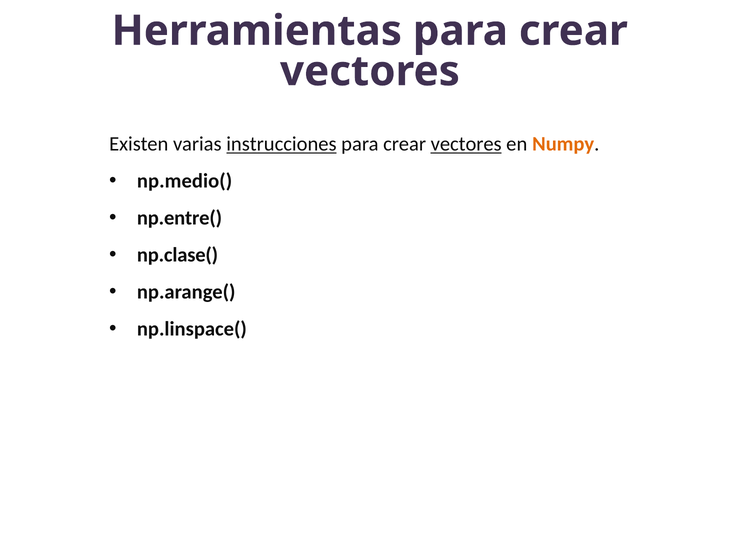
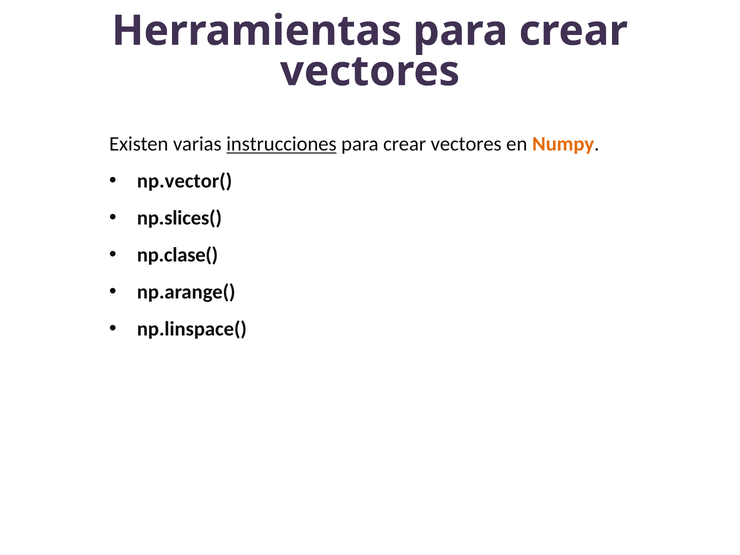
vectores at (466, 144) underline: present -> none
np.medio(: np.medio( -> np.vector(
np.entre(: np.entre( -> np.slices(
